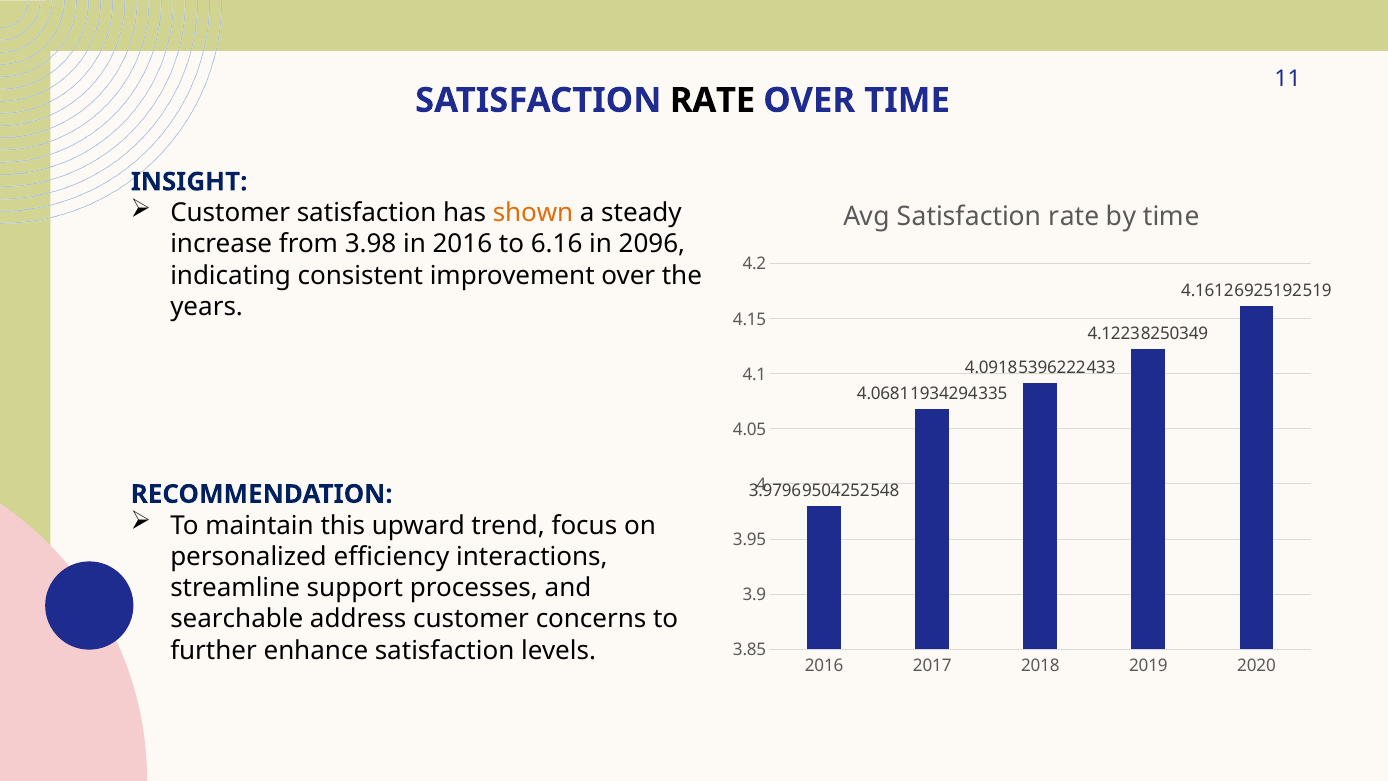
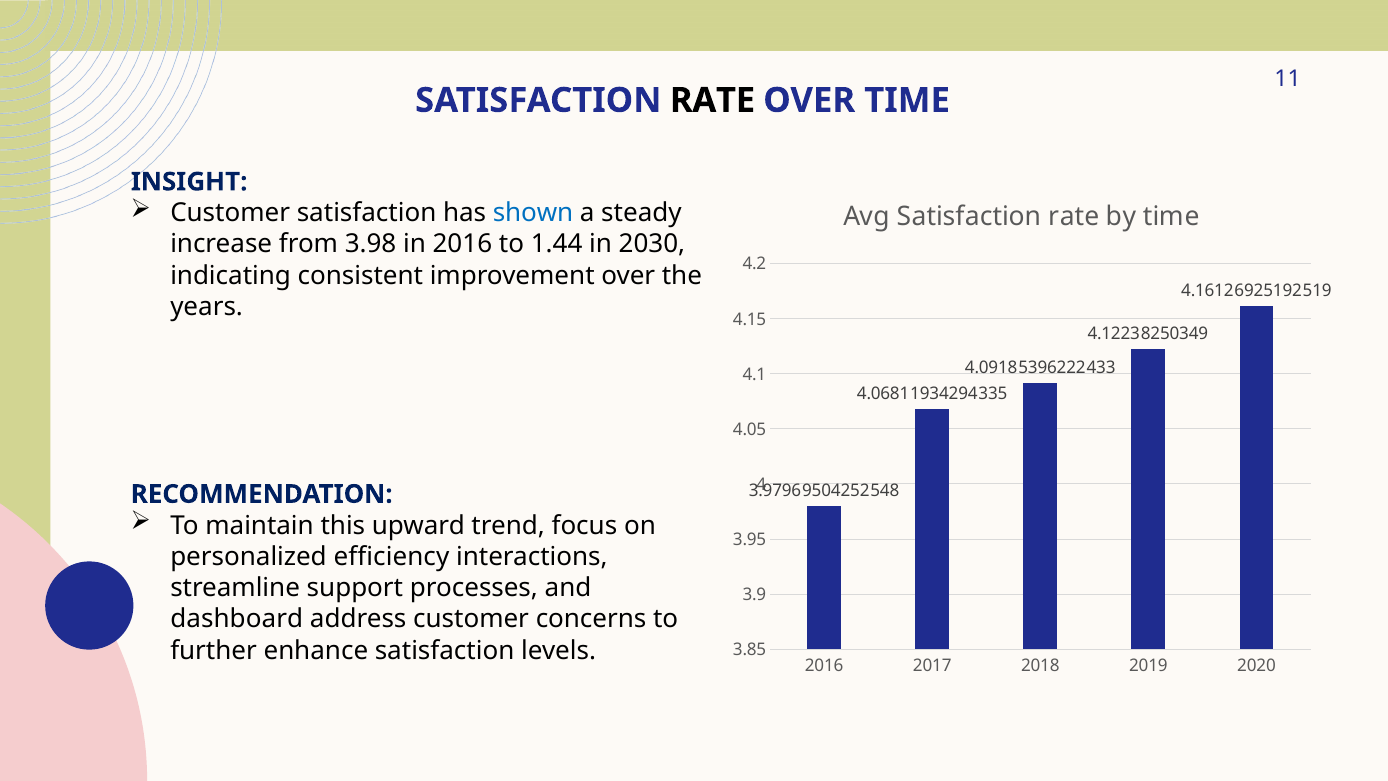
shown colour: orange -> blue
6.16: 6.16 -> 1.44
2096: 2096 -> 2030
searchable: searchable -> dashboard
